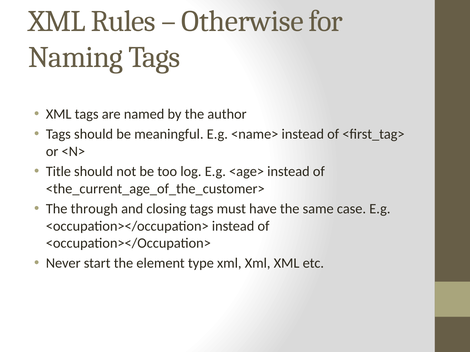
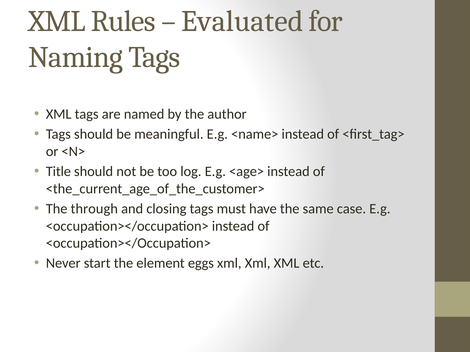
Otherwise: Otherwise -> Evaluated
type: type -> eggs
